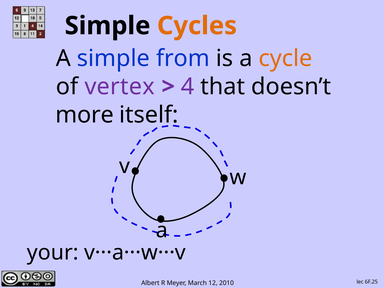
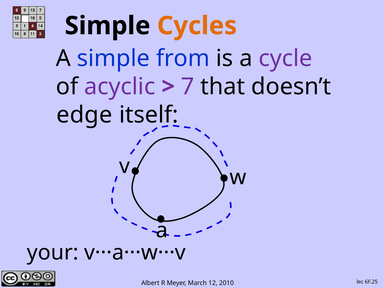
cycle colour: orange -> purple
vertex: vertex -> acyclic
4: 4 -> 7
more: more -> edge
